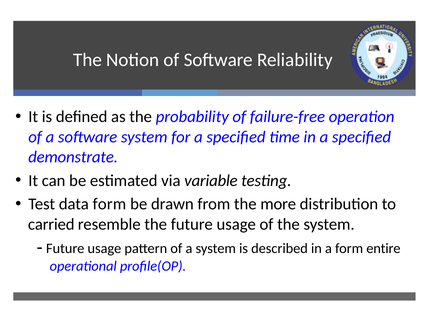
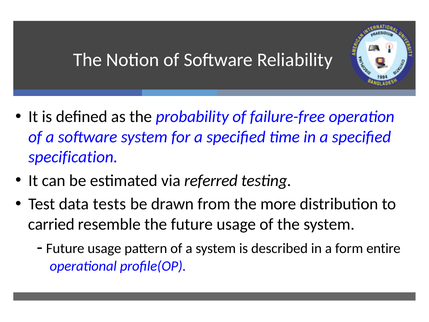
demonstrate: demonstrate -> specification
variable: variable -> referred
data form: form -> tests
